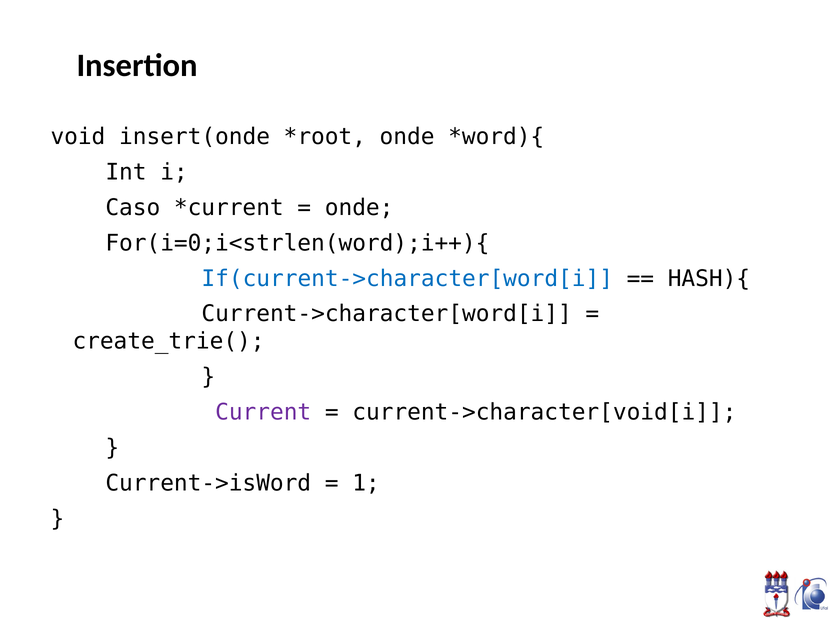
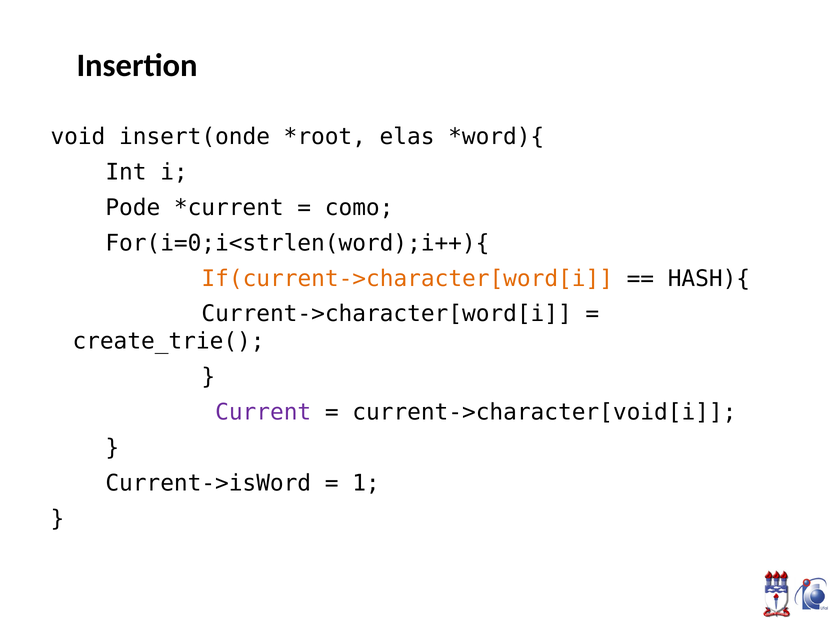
onde at (407, 137): onde -> elas
Caso: Caso -> Pode
onde at (359, 208): onde -> como
If(current->character[word[i colour: blue -> orange
